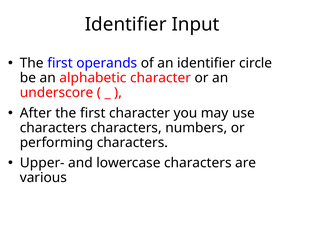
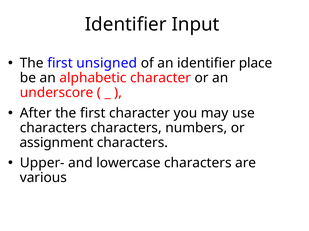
operands: operands -> unsigned
circle: circle -> place
performing: performing -> assignment
